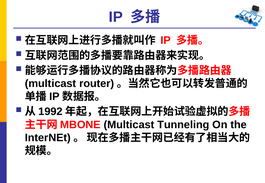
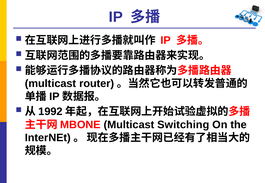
Tunneling: Tunneling -> Switching
